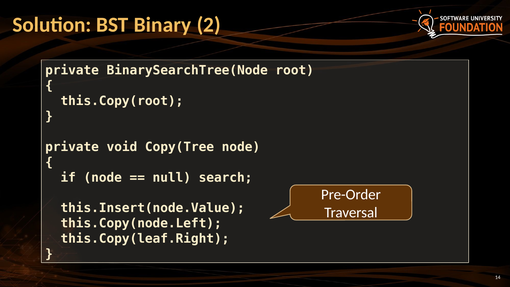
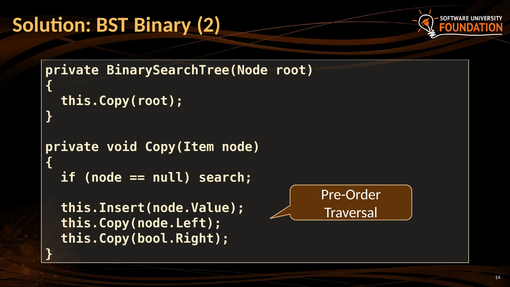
Copy(Tree: Copy(Tree -> Copy(Item
this.Copy(leaf.Right: this.Copy(leaf.Right -> this.Copy(bool.Right
